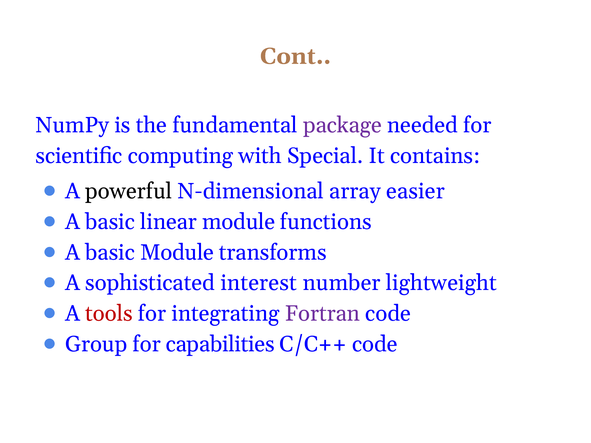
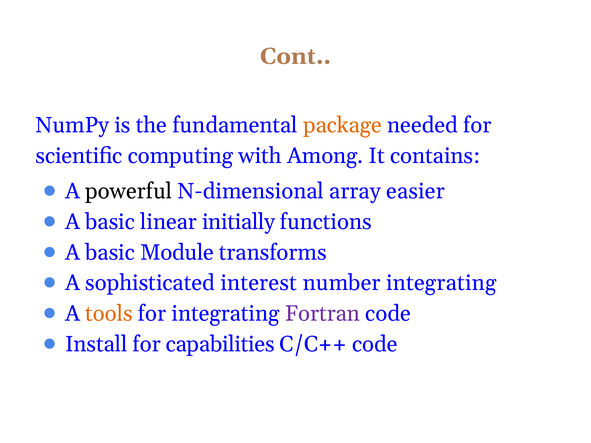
package colour: purple -> orange
Special: Special -> Among
linear module: module -> initially
number lightweight: lightweight -> integrating
tools colour: red -> orange
Group: Group -> Install
